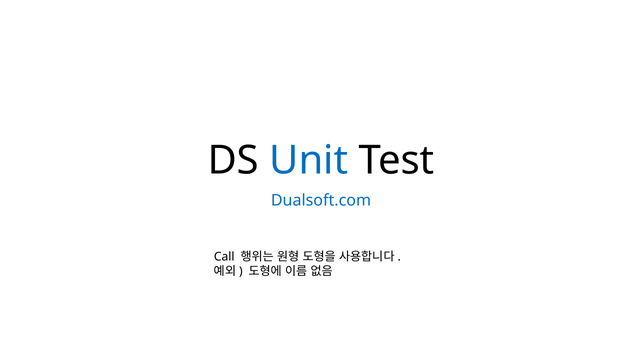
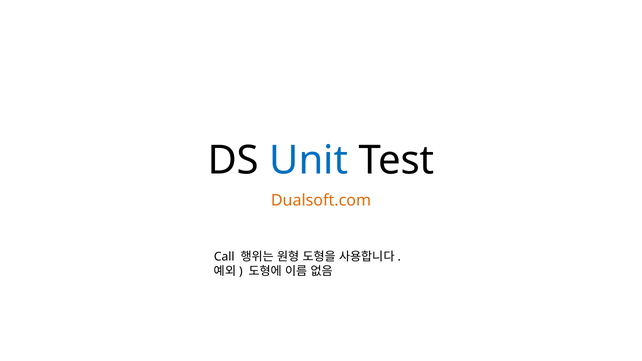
Dualsoft.com colour: blue -> orange
